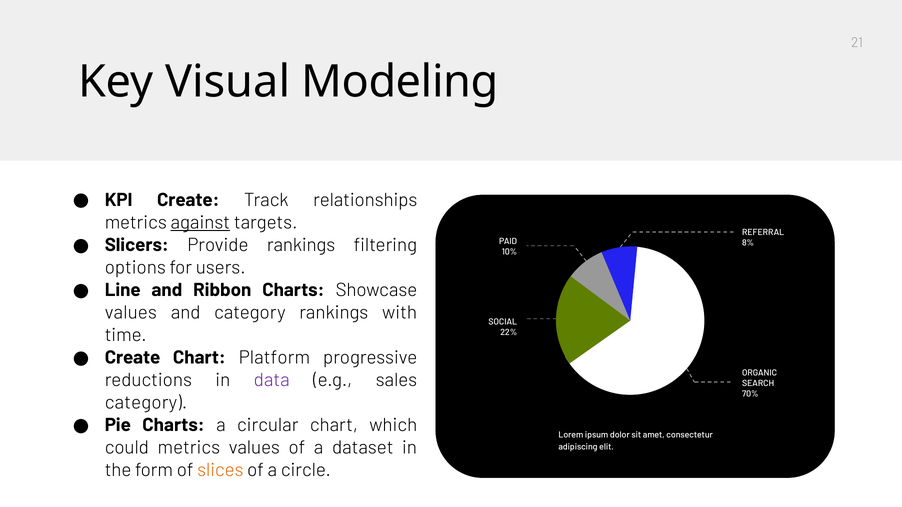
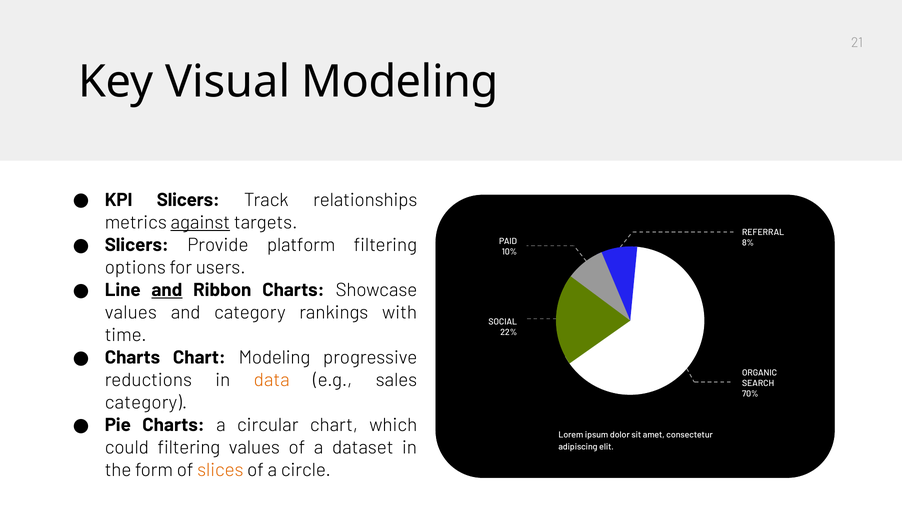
KPI Create: Create -> Slicers
Provide rankings: rankings -> platform
and at (167, 290) underline: none -> present
Create at (133, 358): Create -> Charts
Chart Platform: Platform -> Modeling
data colour: purple -> orange
could metrics: metrics -> filtering
